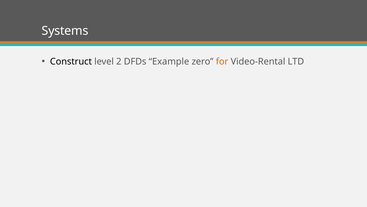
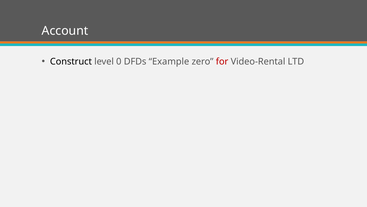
Systems: Systems -> Account
2: 2 -> 0
for colour: orange -> red
